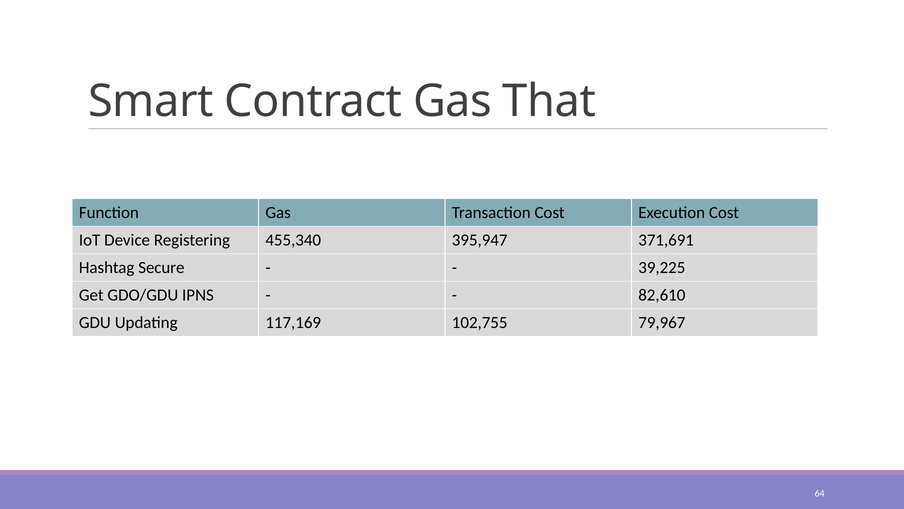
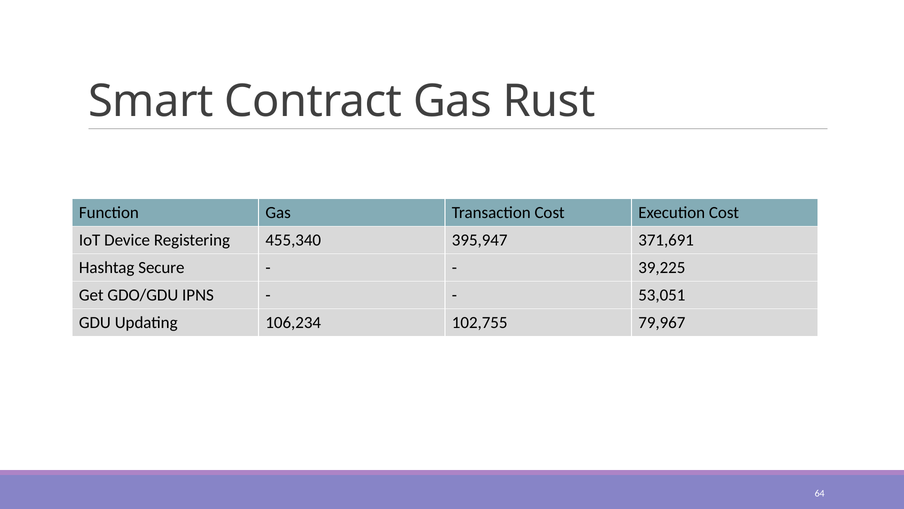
That: That -> Rust
82,610: 82,610 -> 53,051
117,169: 117,169 -> 106,234
